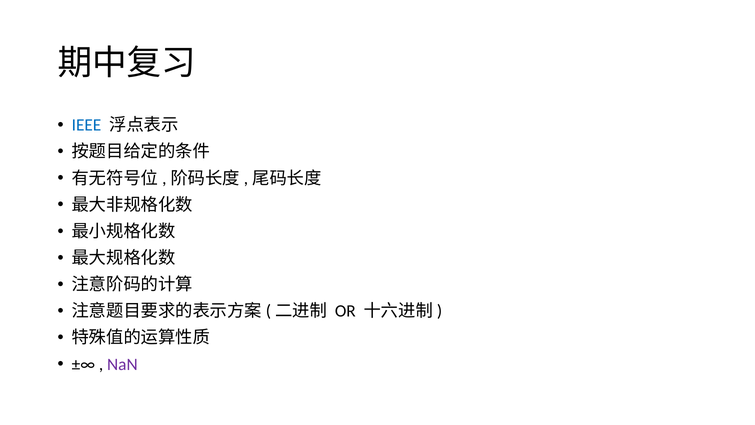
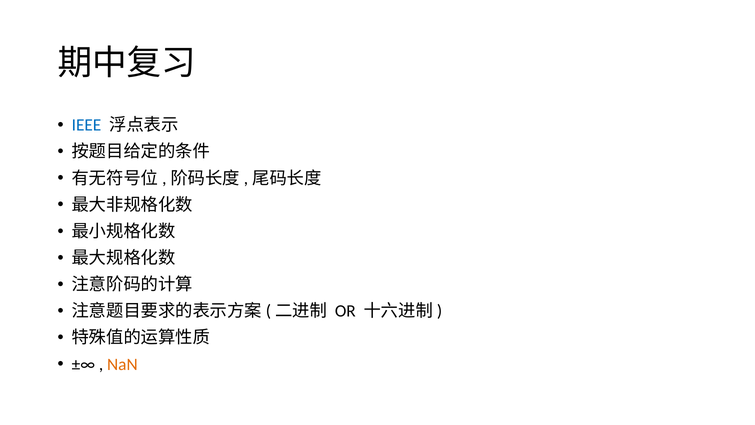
NaN colour: purple -> orange
